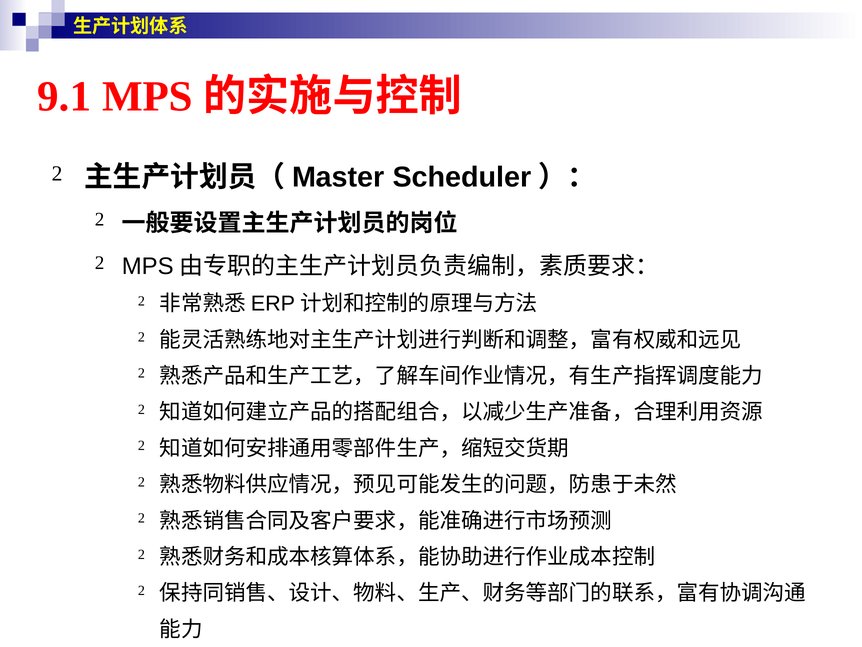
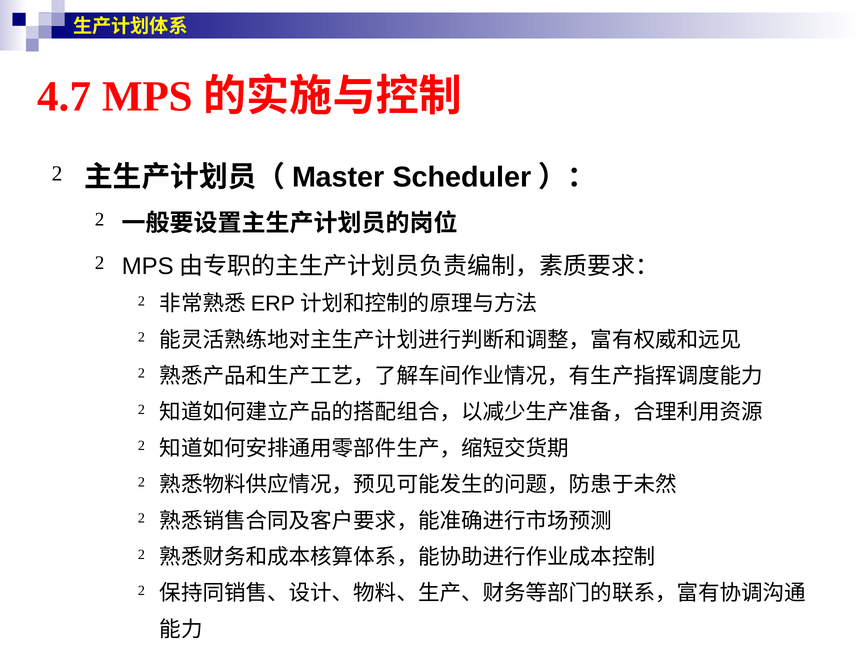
9.1: 9.1 -> 4.7
